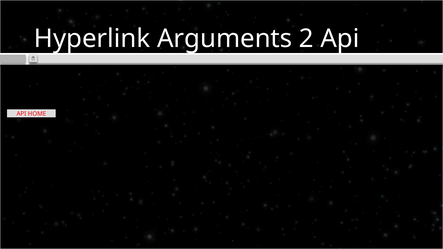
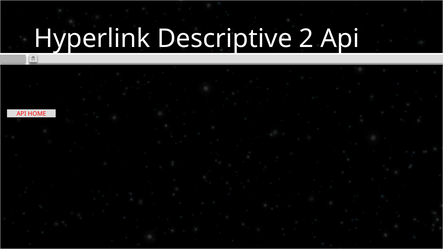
Arguments: Arguments -> Descriptive
